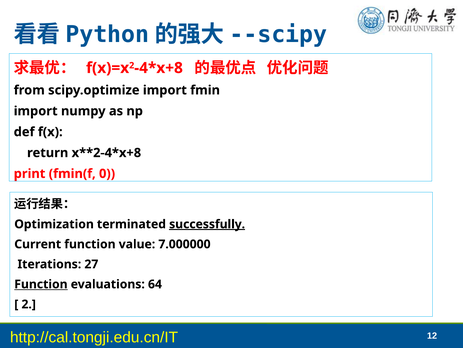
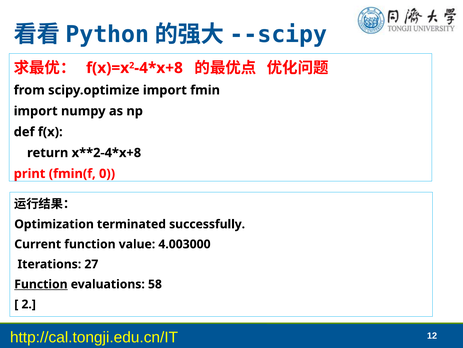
successfully underline: present -> none
7.000000: 7.000000 -> 4.003000
64: 64 -> 58
